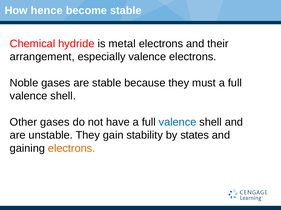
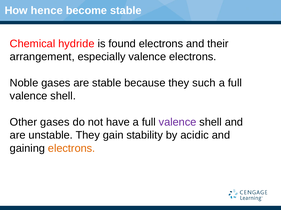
metal: metal -> found
must: must -> such
valence at (178, 123) colour: blue -> purple
states: states -> acidic
